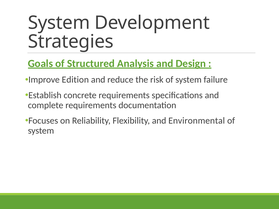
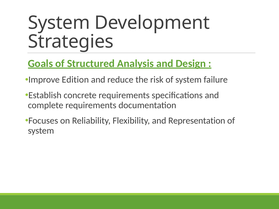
Environmental: Environmental -> Representation
